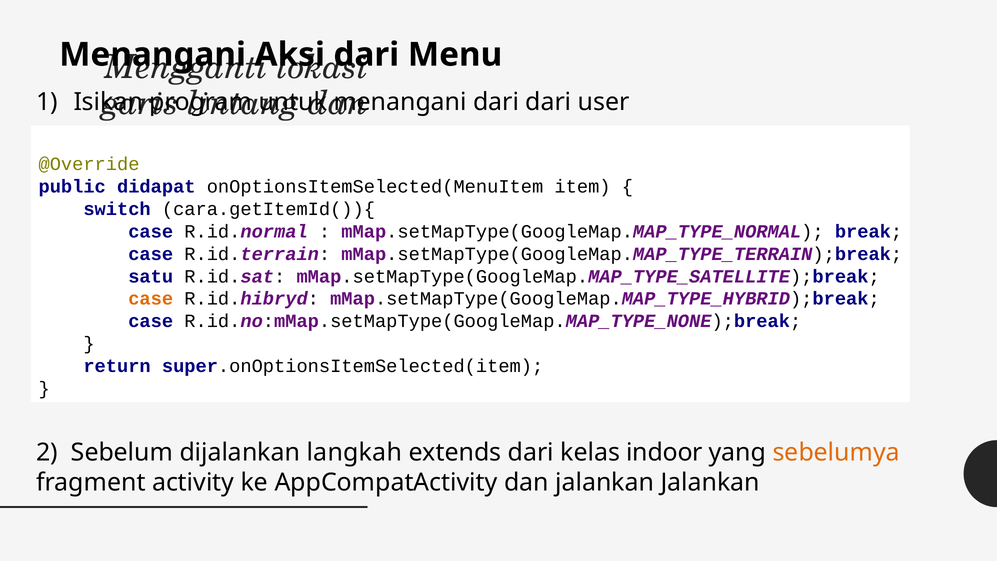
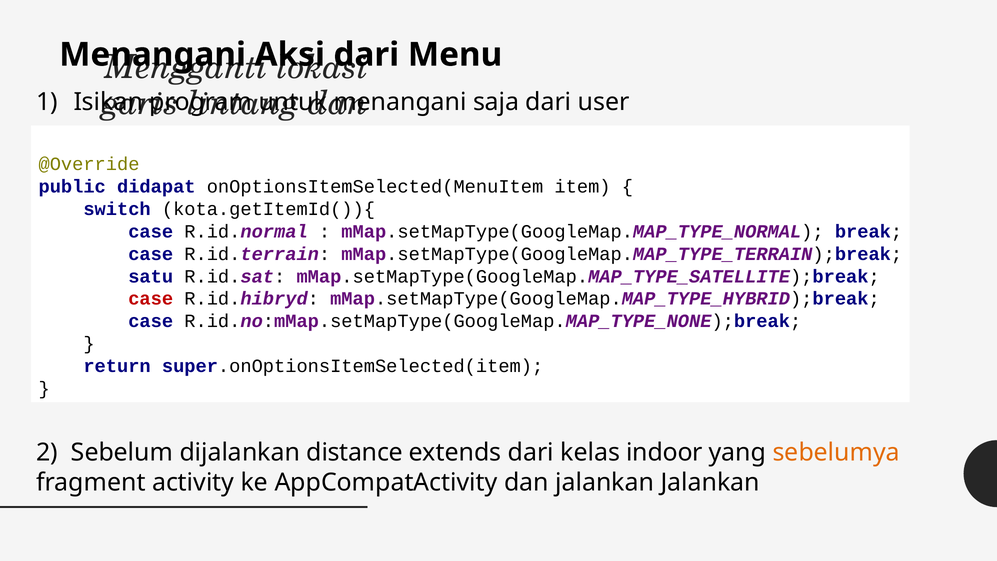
dari at (496, 102): dari -> saja
cara.getItemId()){: cara.getItemId()){ -> kota.getItemId()){
case at (151, 299) colour: orange -> red
langkah: langkah -> distance
